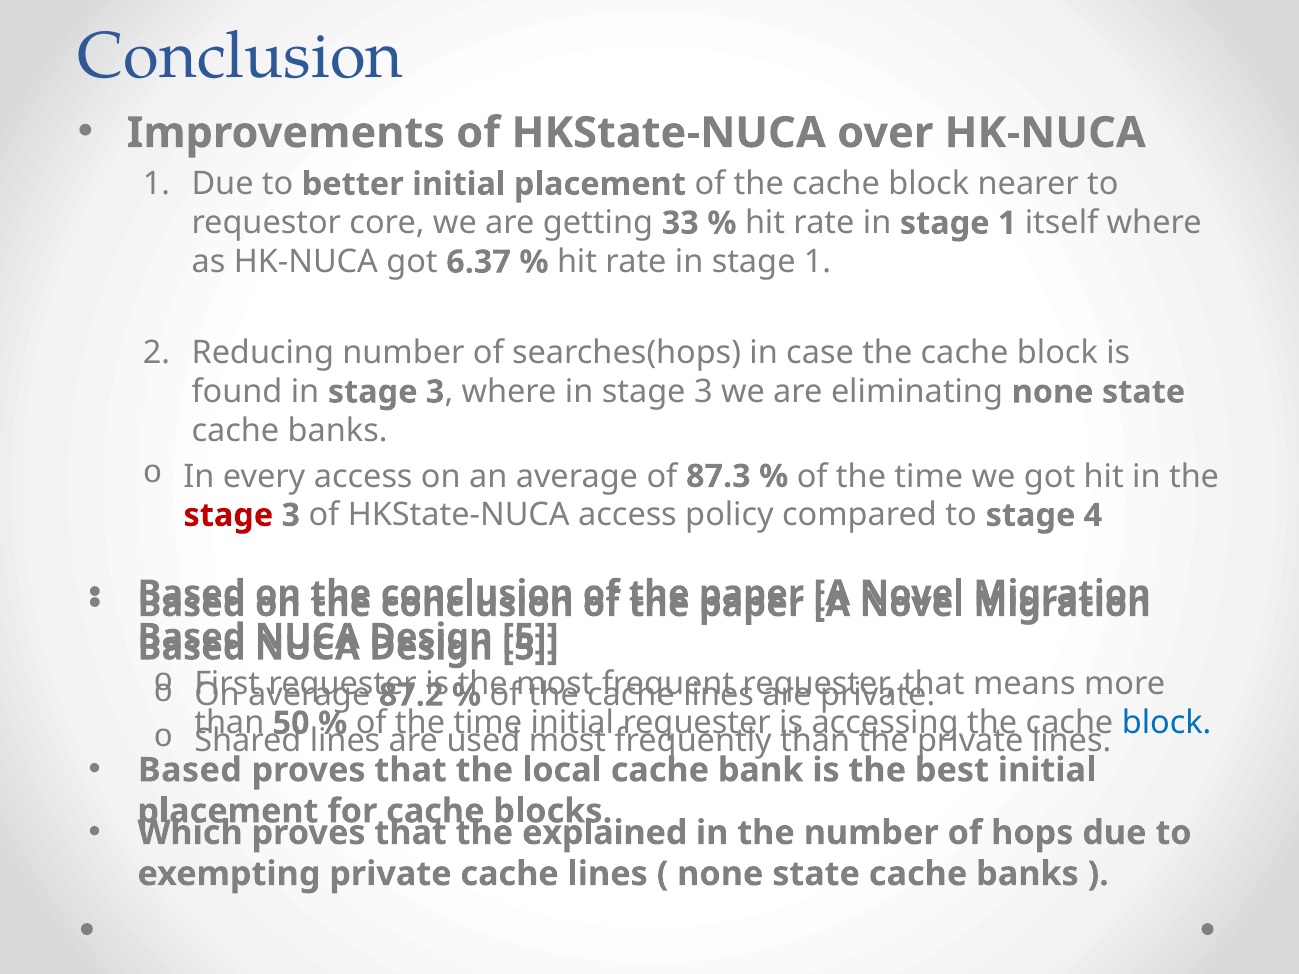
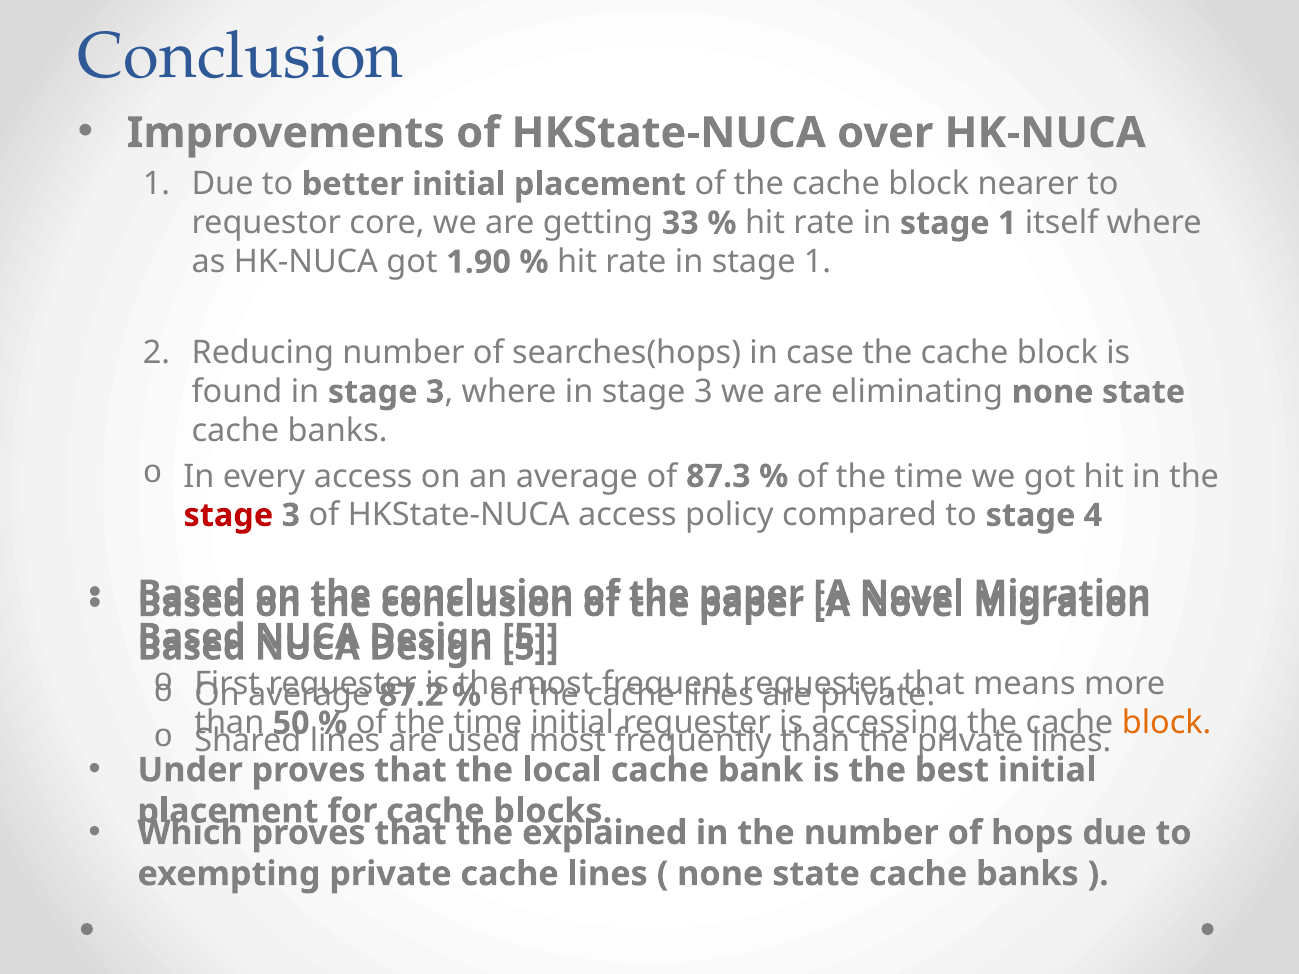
6.37: 6.37 -> 1.90
block at (1167, 723) colour: blue -> orange
Based at (190, 770): Based -> Under
